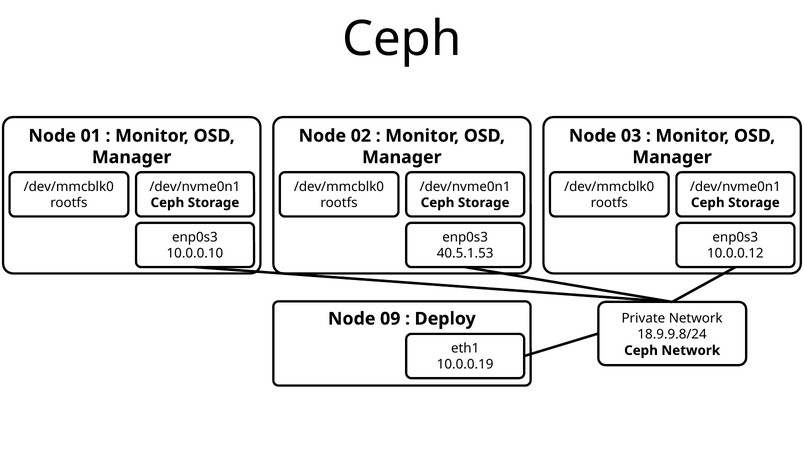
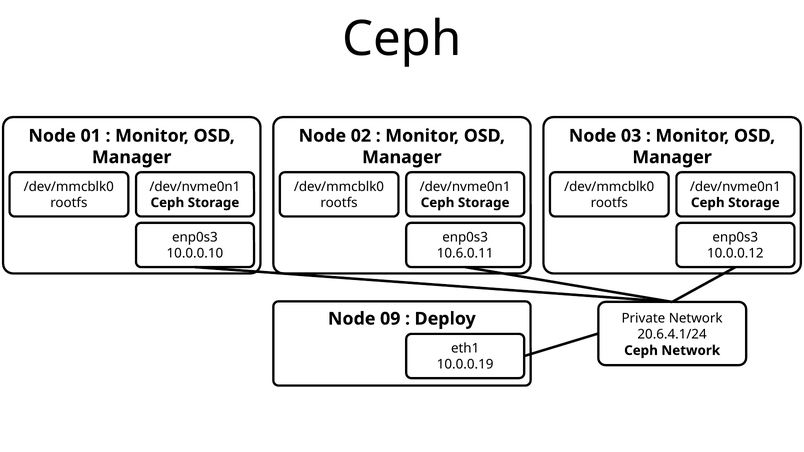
40.5.1.53: 40.5.1.53 -> 10.6.0.11
18.9.9.8/24: 18.9.9.8/24 -> 20.6.4.1/24
